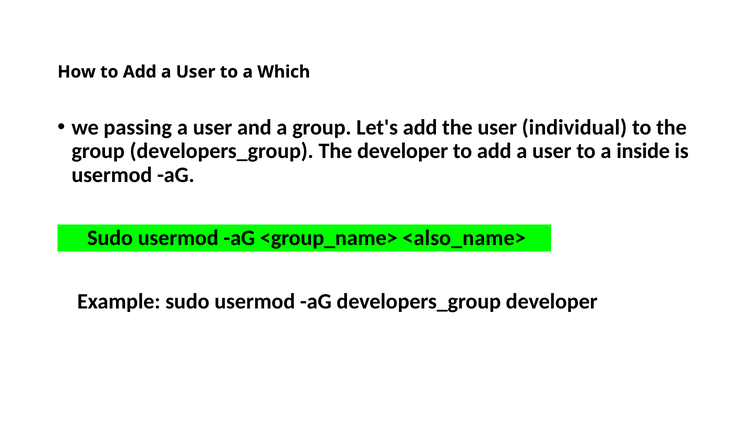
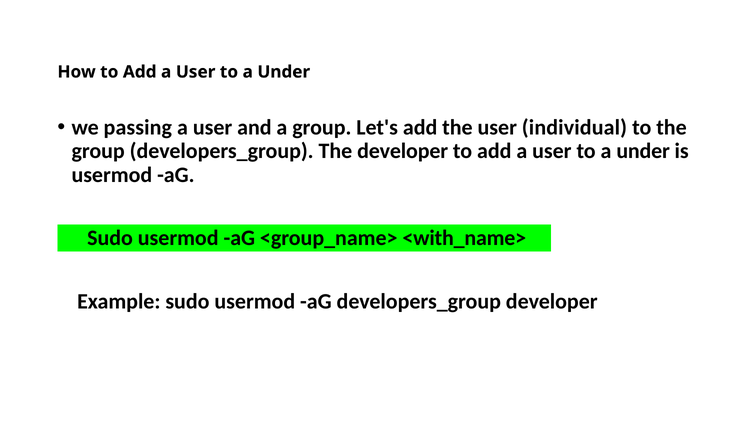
Which at (284, 72): Which -> Under
inside at (643, 151): inside -> under
<also_name>: <also_name> -> <with_name>
